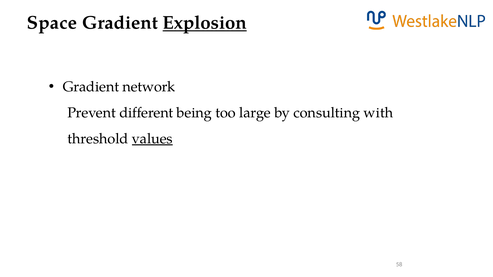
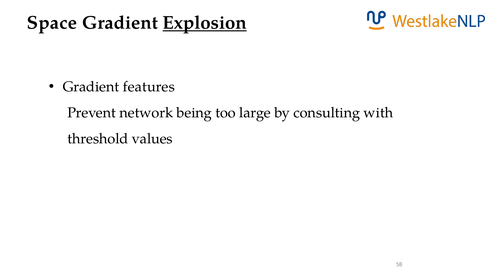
network: network -> features
different: different -> network
values underline: present -> none
